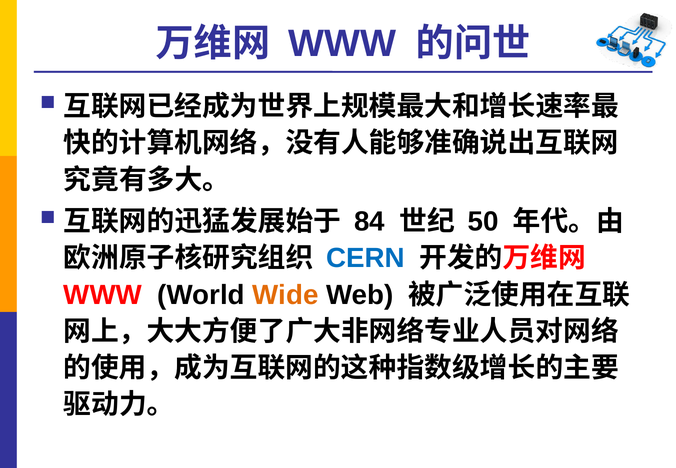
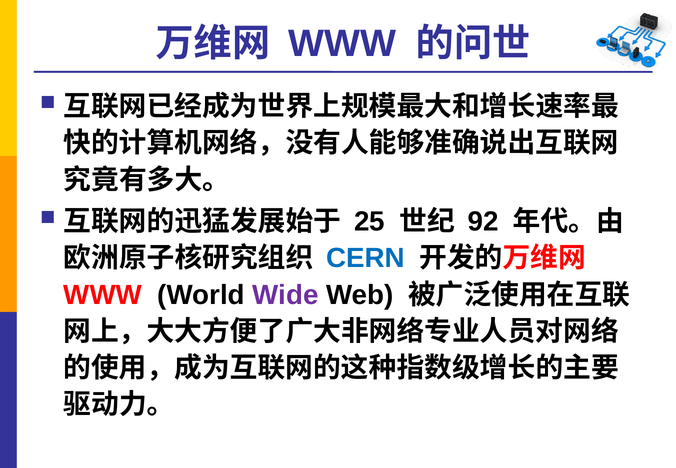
84: 84 -> 25
50: 50 -> 92
Wide colour: orange -> purple
